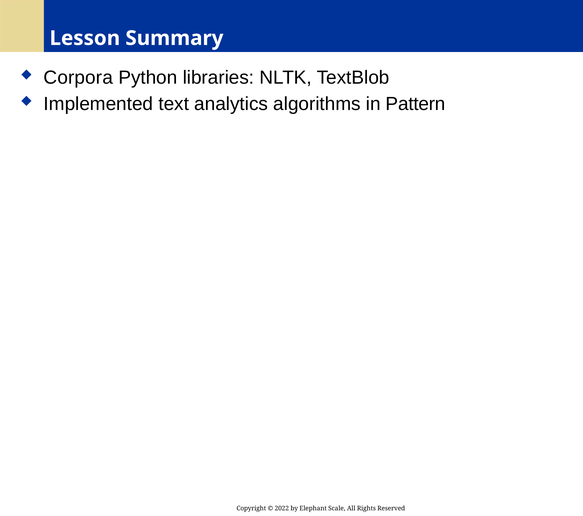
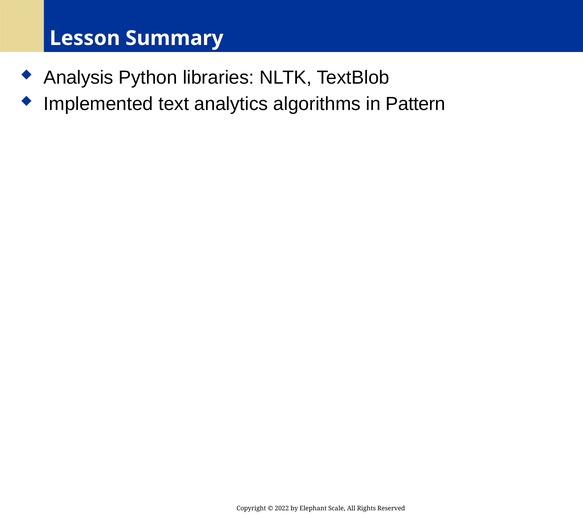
Corpora: Corpora -> Analysis
